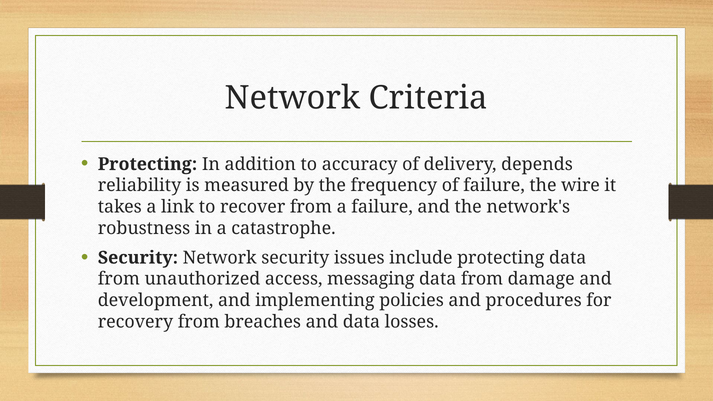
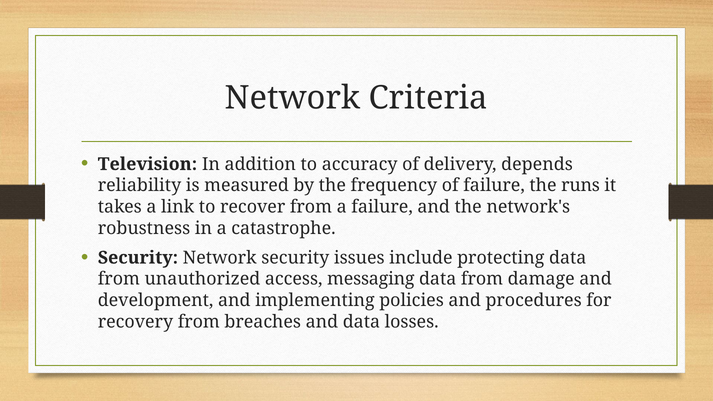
Protecting at (148, 164): Protecting -> Television
wire: wire -> runs
